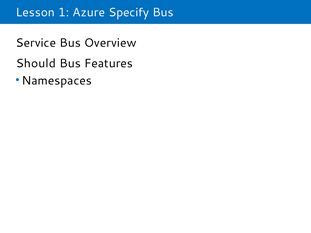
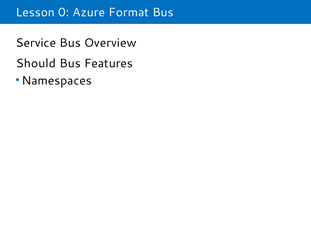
1: 1 -> 0
Specify: Specify -> Format
